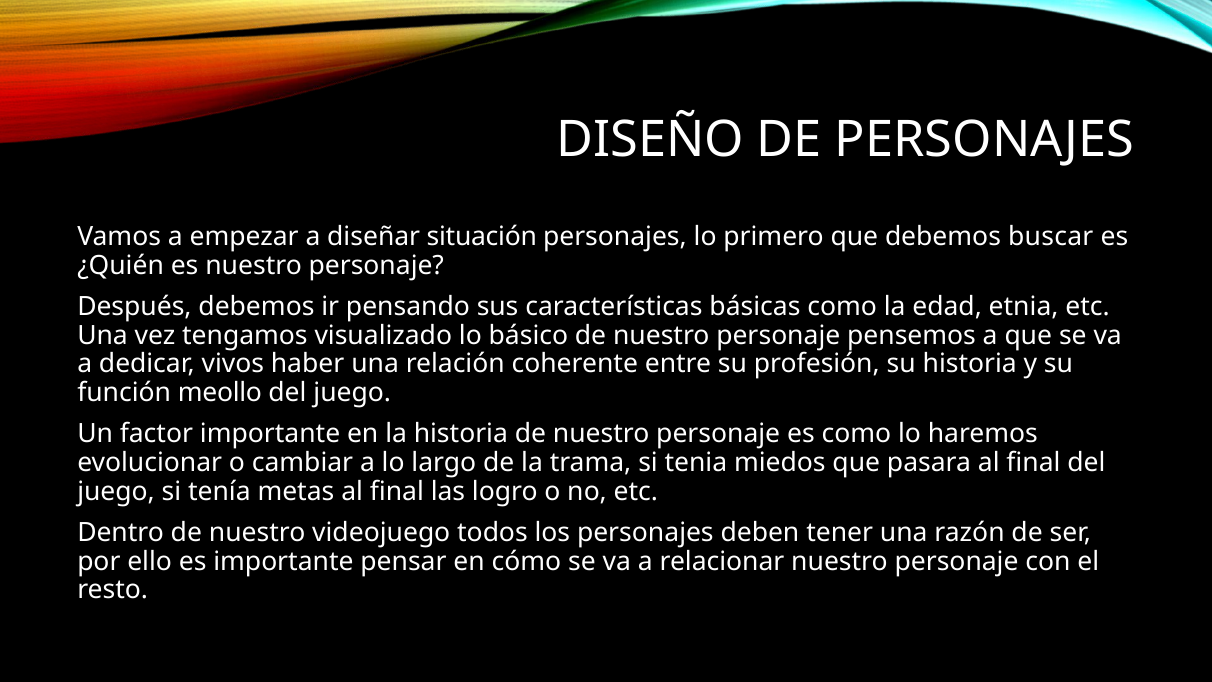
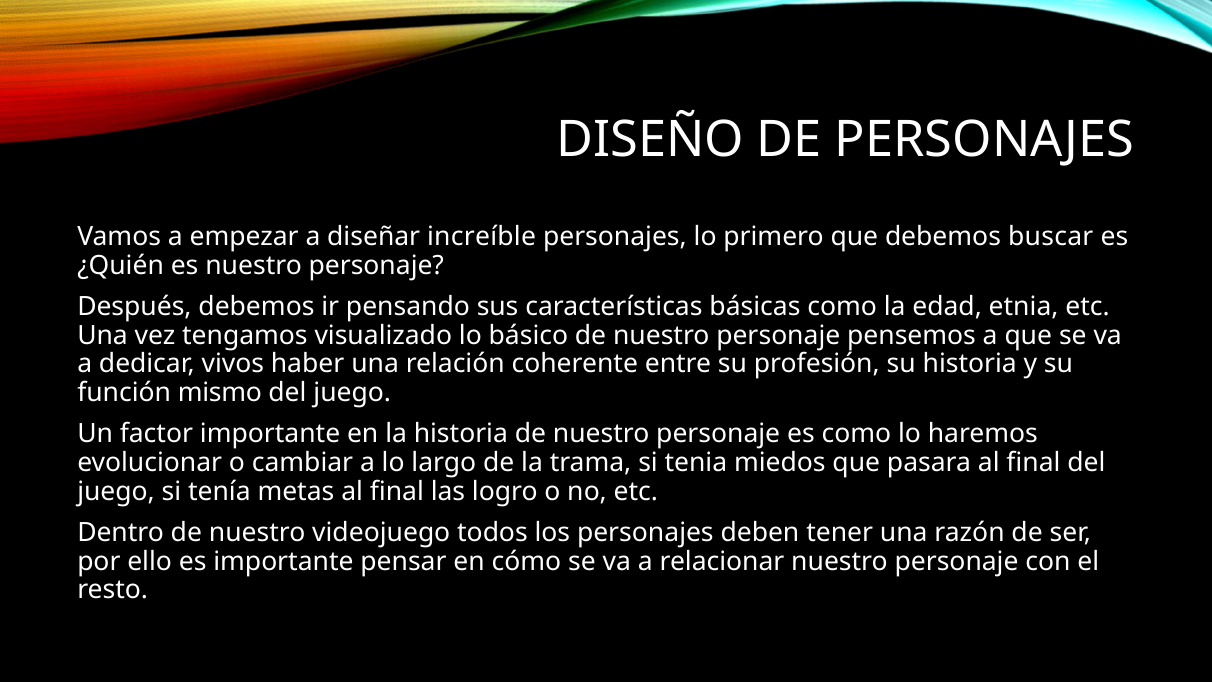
situación: situación -> increíble
meollo: meollo -> mismo
